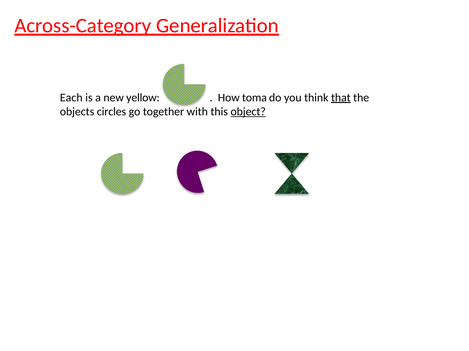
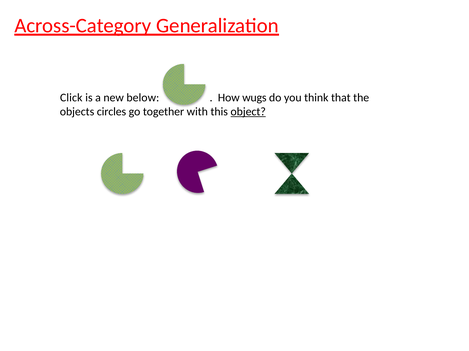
Each: Each -> Click
yellow: yellow -> below
toma: toma -> wugs
that underline: present -> none
